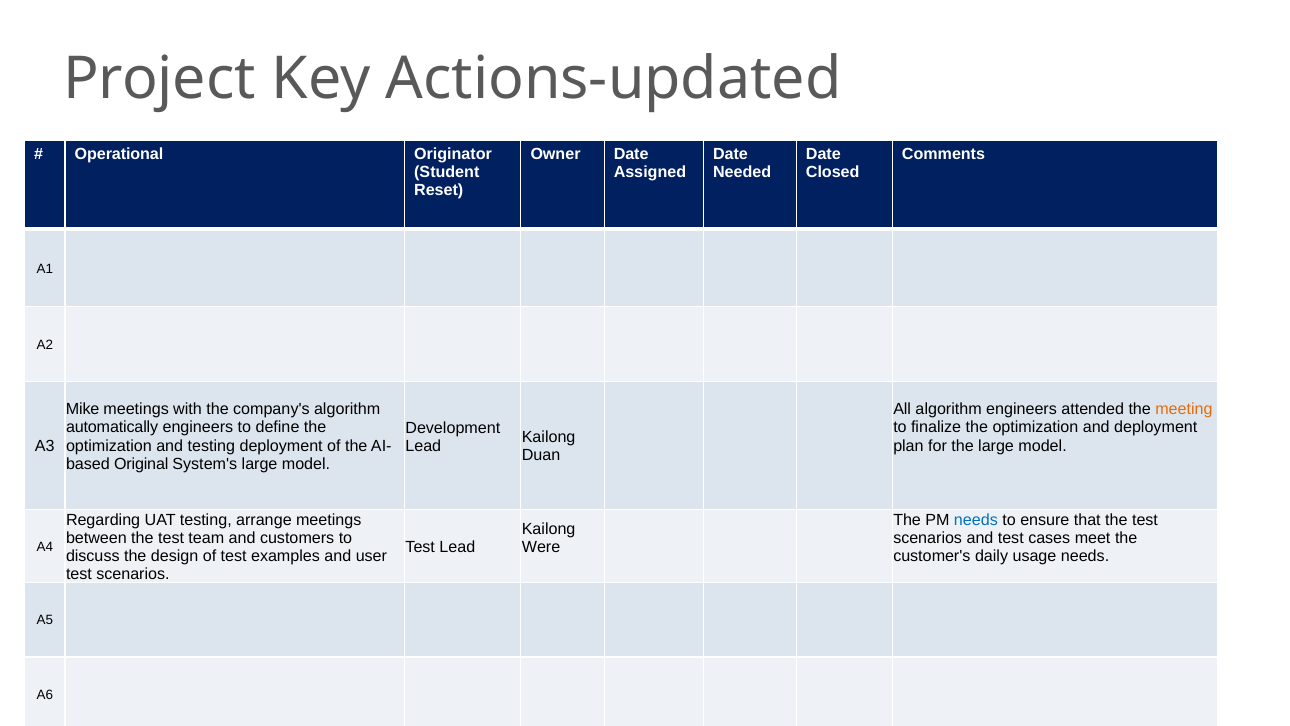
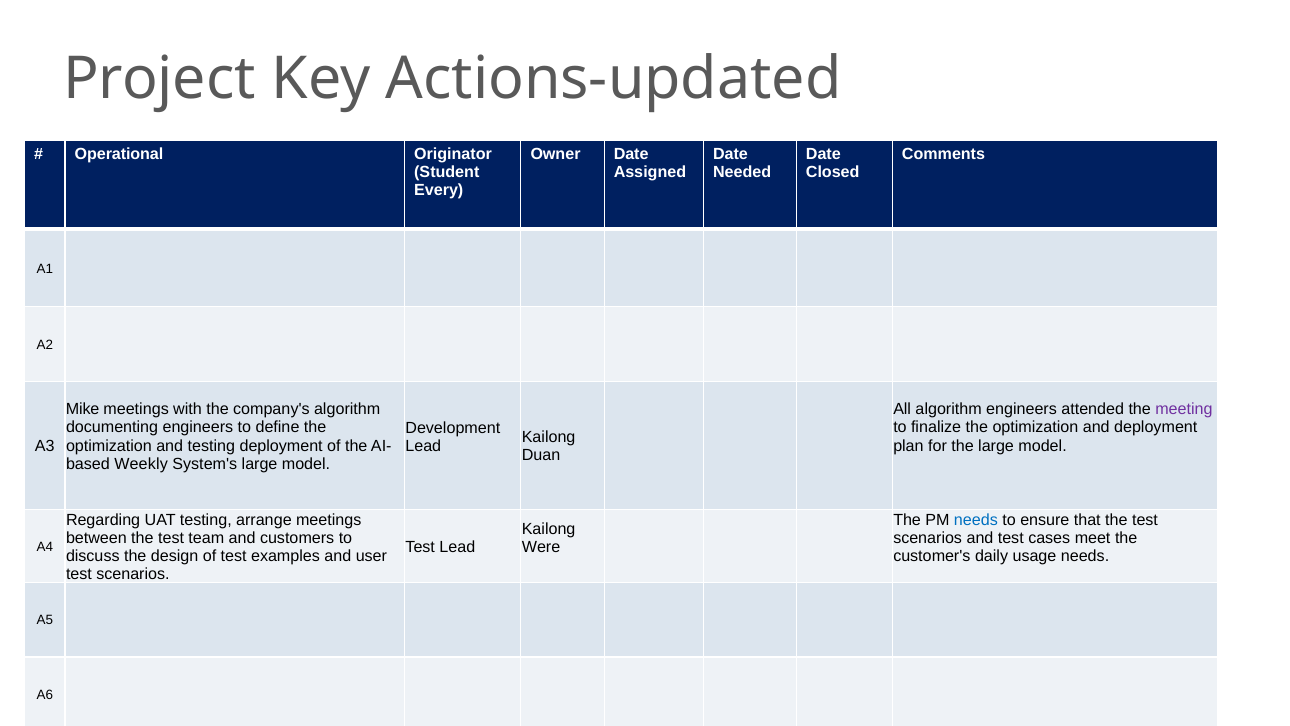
Reset: Reset -> Every
meeting colour: orange -> purple
automatically: automatically -> documenting
Original: Original -> Weekly
